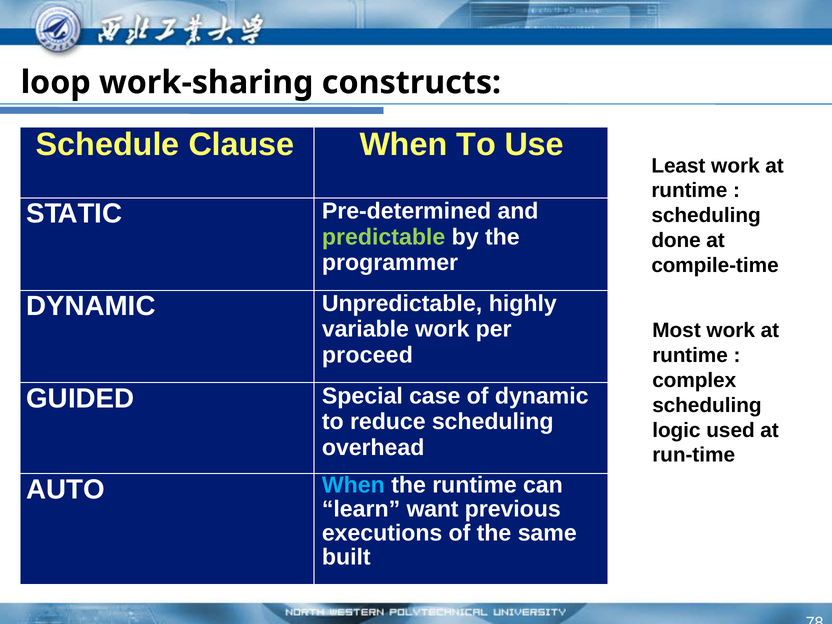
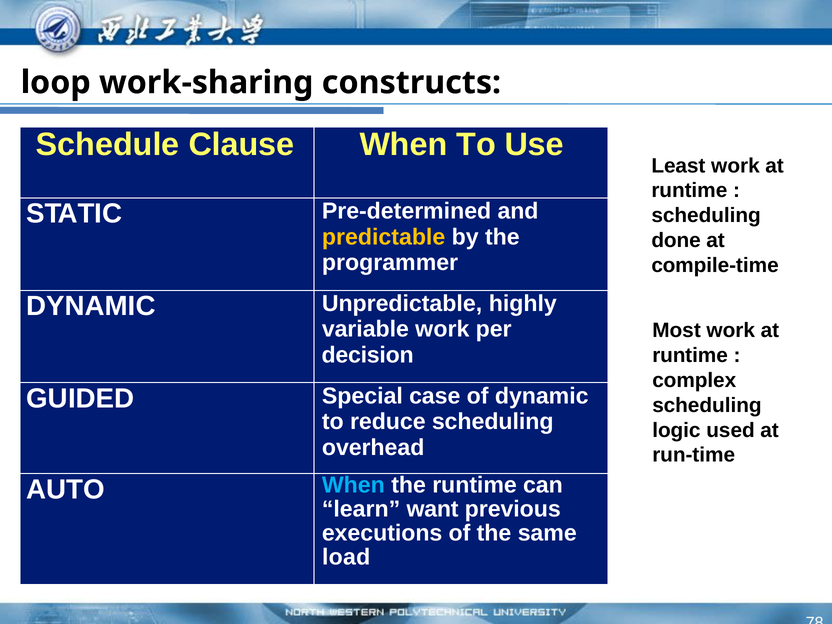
predictable colour: light green -> yellow
proceed: proceed -> decision
built: built -> load
